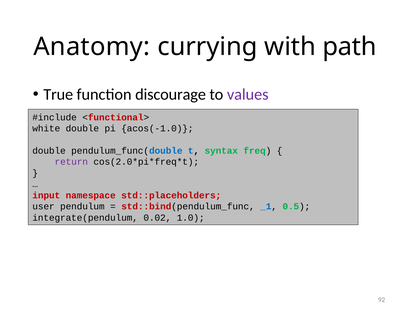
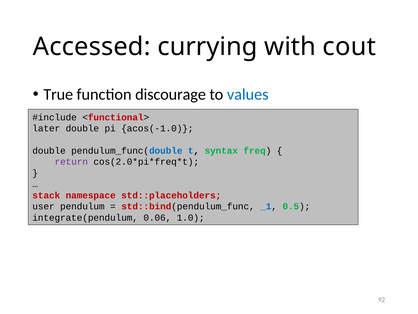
Anatomy: Anatomy -> Accessed
path: path -> cout
values colour: purple -> blue
white: white -> later
input: input -> stack
0.02: 0.02 -> 0.06
